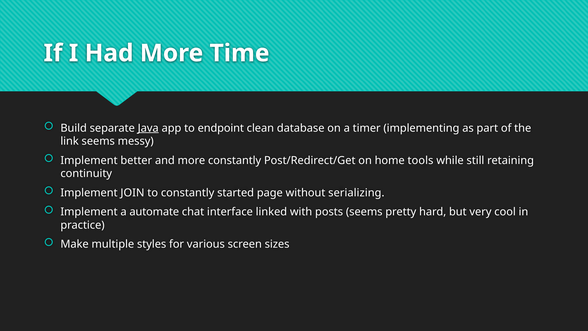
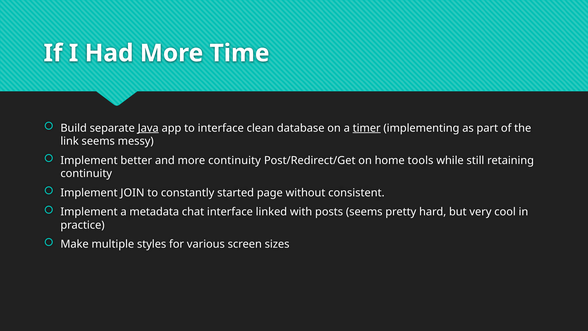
to endpoint: endpoint -> interface
timer underline: none -> present
more constantly: constantly -> continuity
serializing: serializing -> consistent
automate: automate -> metadata
